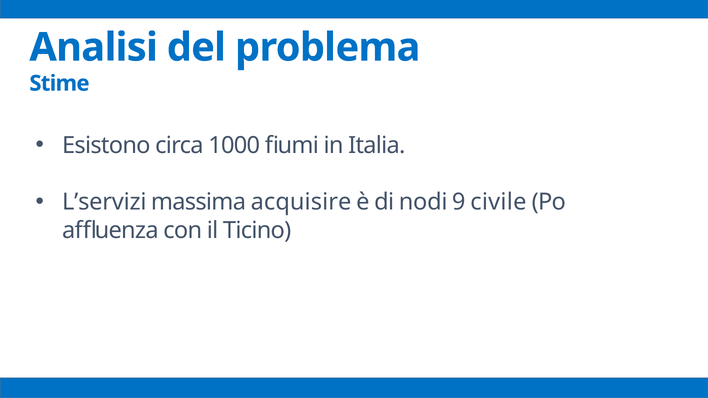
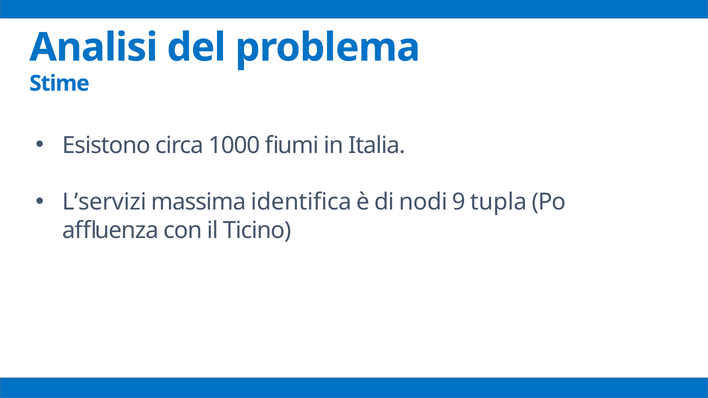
acquisire: acquisire -> identifica
civile: civile -> tupla
